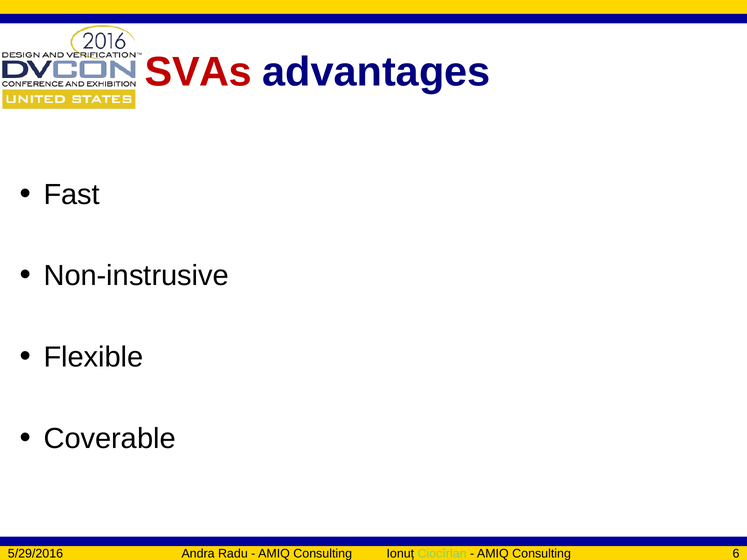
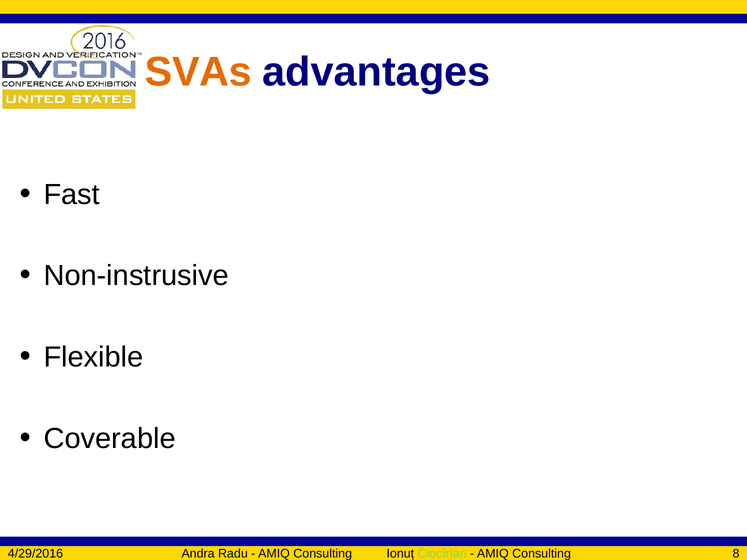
SVAs colour: red -> orange
5/29/2016: 5/29/2016 -> 4/29/2016
6: 6 -> 8
